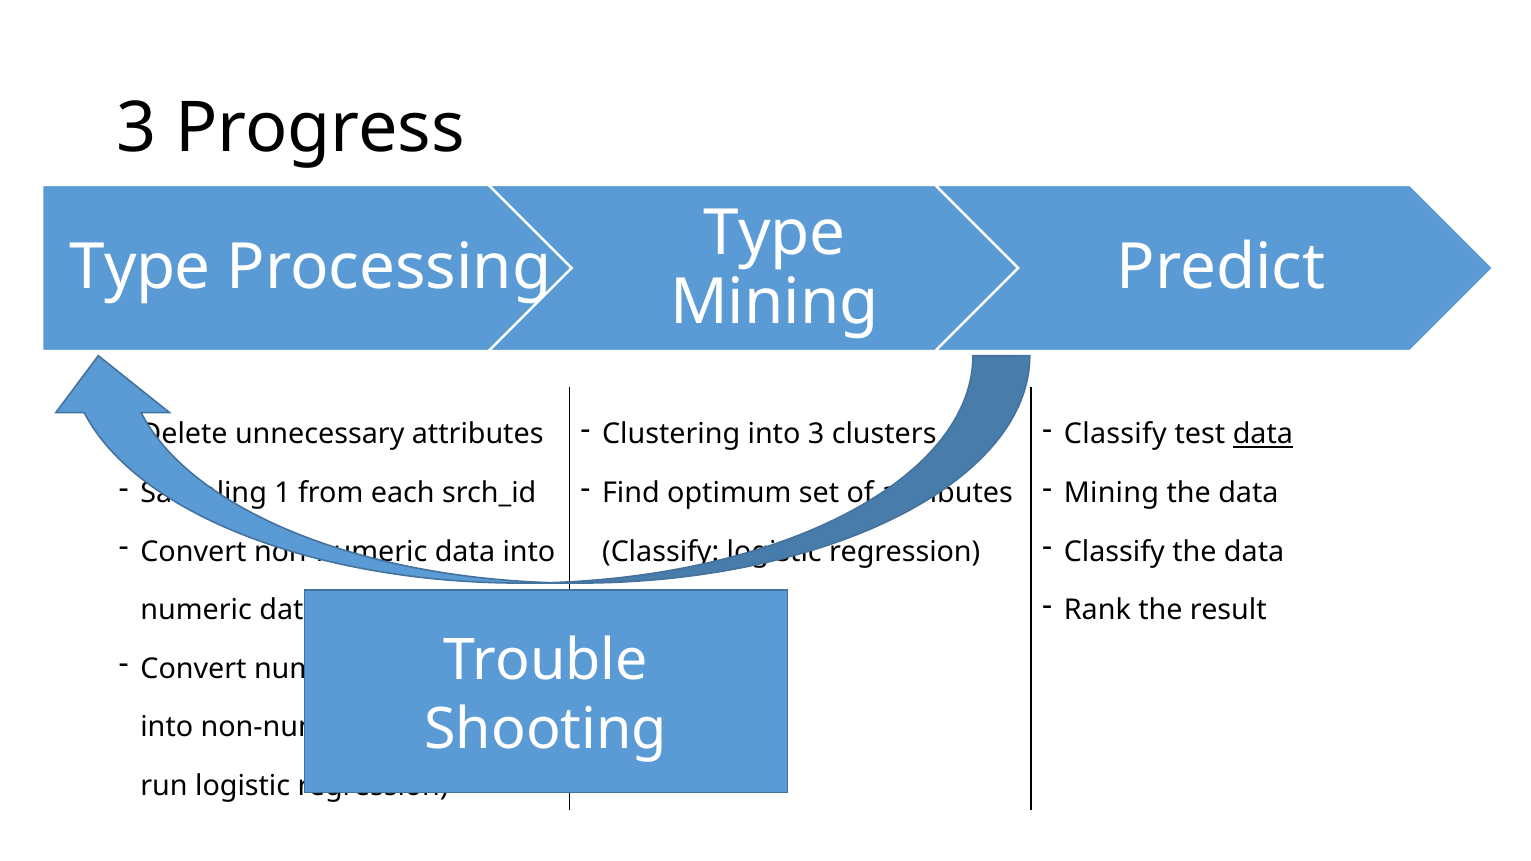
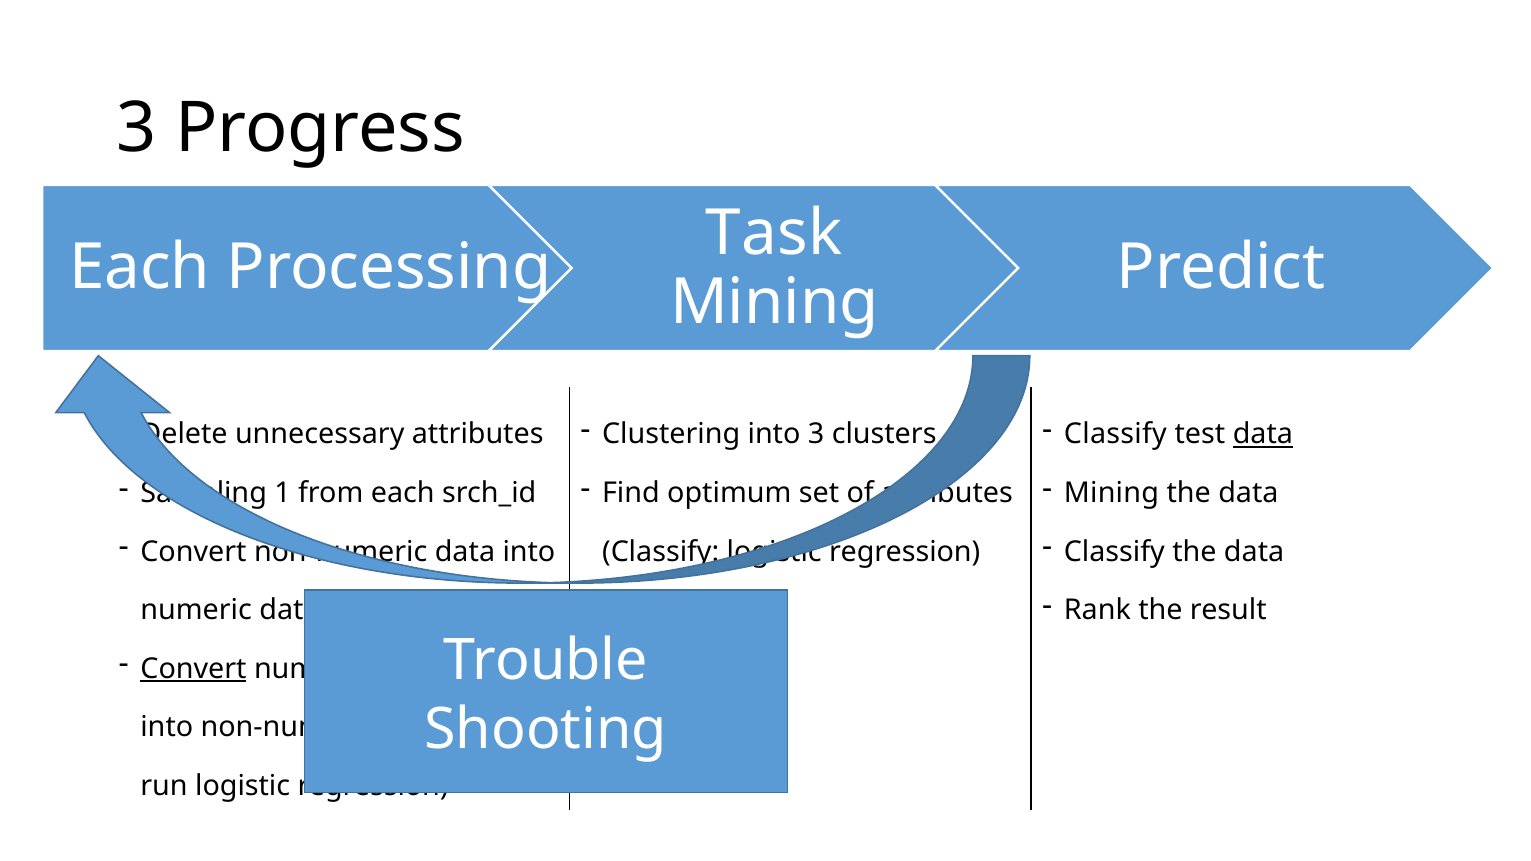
Type at (775, 233): Type -> Task
Type at (140, 268): Type -> Each
Convert at (193, 669) underline: none -> present
